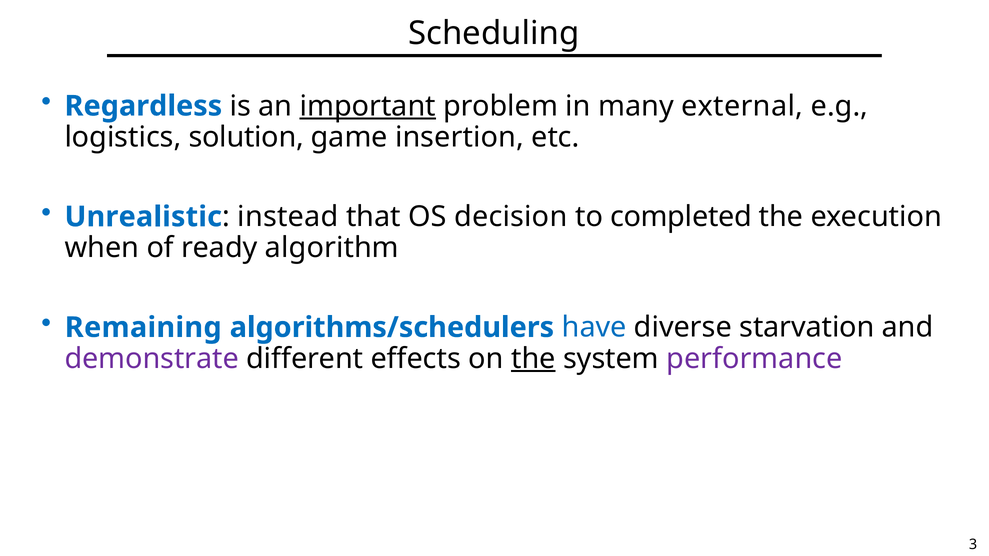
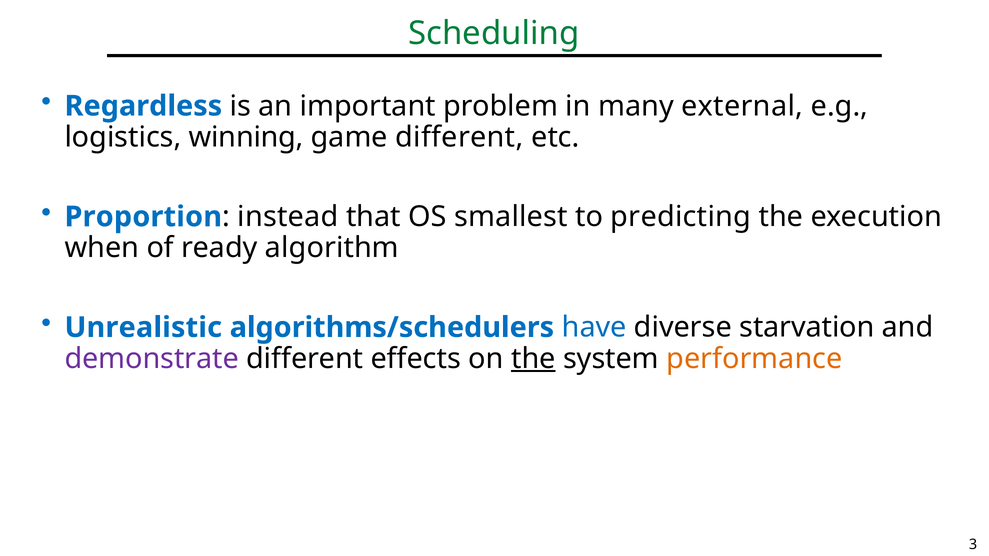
Scheduling colour: black -> green
important underline: present -> none
solution: solution -> winning
game insertion: insertion -> different
Unrealistic: Unrealistic -> Proportion
decision: decision -> smallest
completed: completed -> predicting
Remaining: Remaining -> Unrealistic
performance colour: purple -> orange
